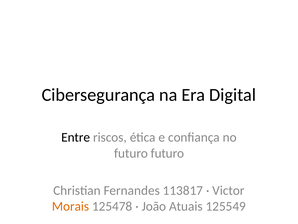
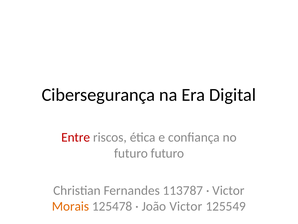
Entre colour: black -> red
113817: 113817 -> 113787
João Atuais: Atuais -> Victor
